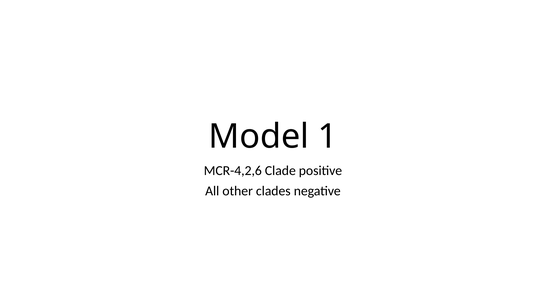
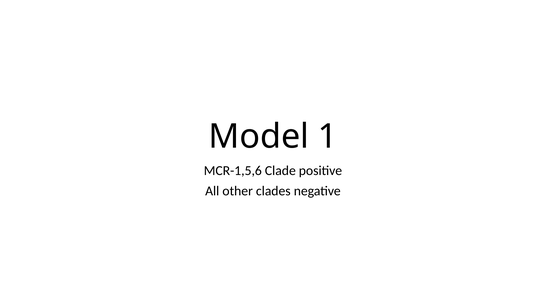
MCR-4,2,6: MCR-4,2,6 -> MCR-1,5,6
